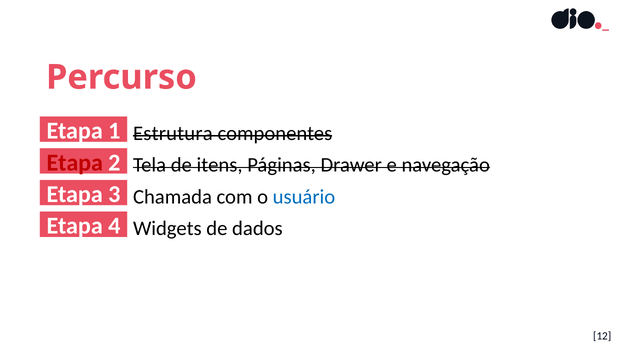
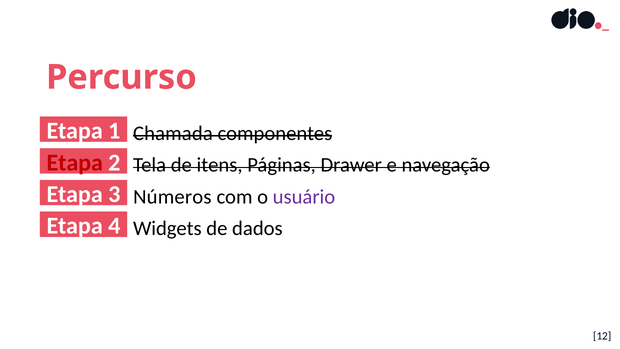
Estrutura: Estrutura -> Chamada
Chamada: Chamada -> Números
usuário colour: blue -> purple
